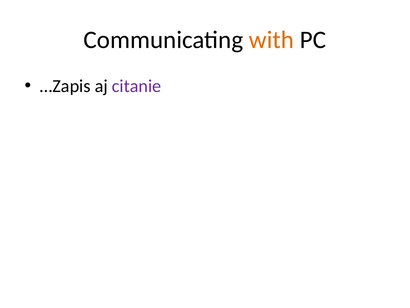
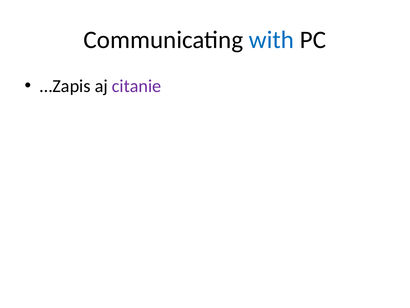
with colour: orange -> blue
